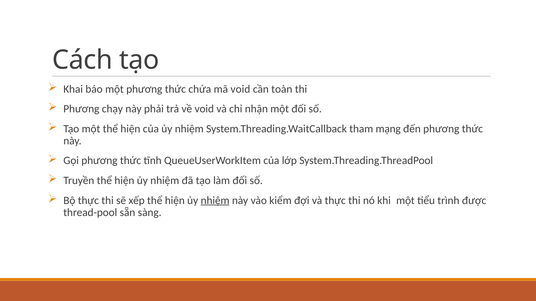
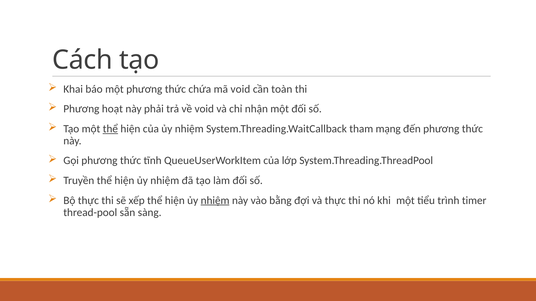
chạy: chạy -> hoạt
thể at (110, 129) underline: none -> present
kiểm: kiểm -> bằng
được: được -> timer
